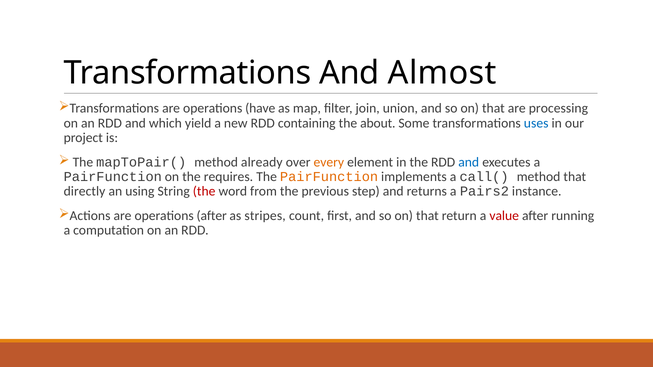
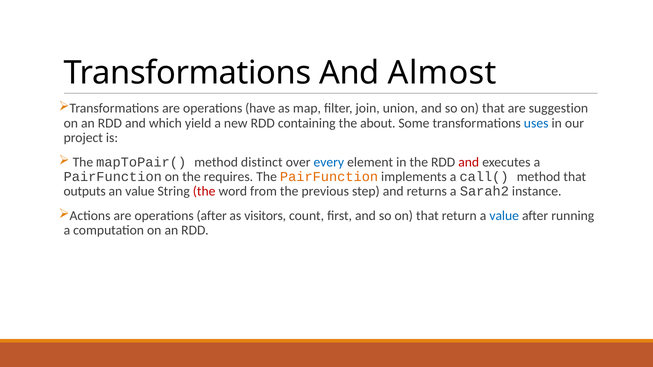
processing: processing -> suggestion
already: already -> distinct
every colour: orange -> blue
and at (469, 162) colour: blue -> red
directly: directly -> outputs
an using: using -> value
Pairs2: Pairs2 -> Sarah2
stripes: stripes -> visitors
value at (504, 216) colour: red -> blue
